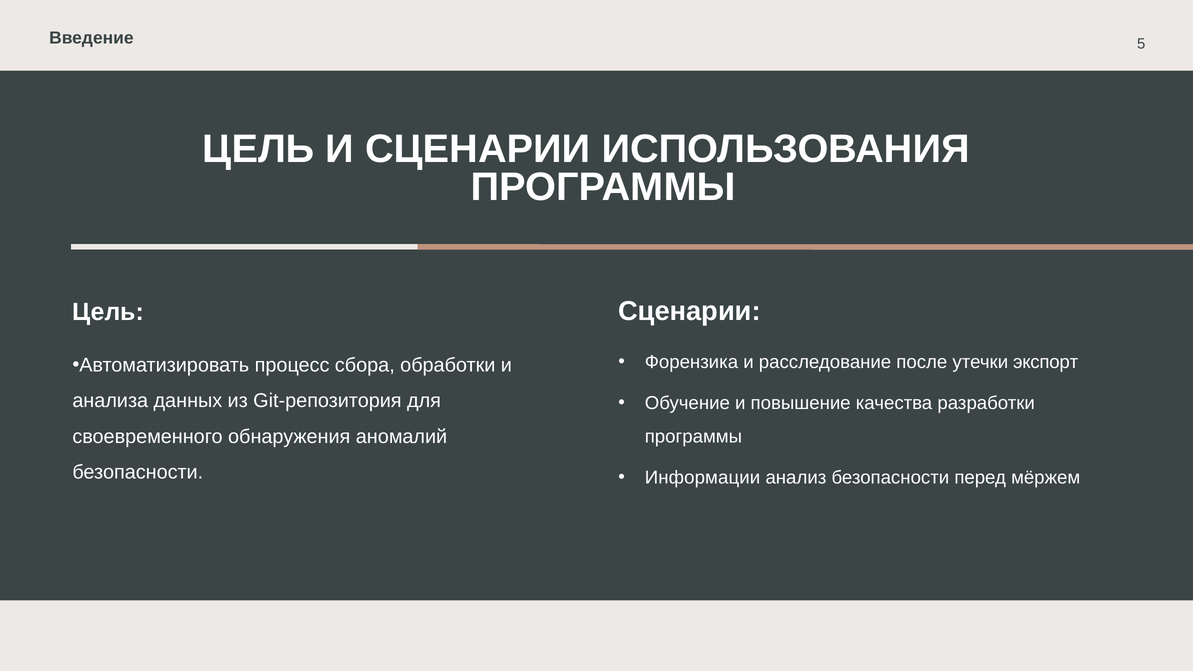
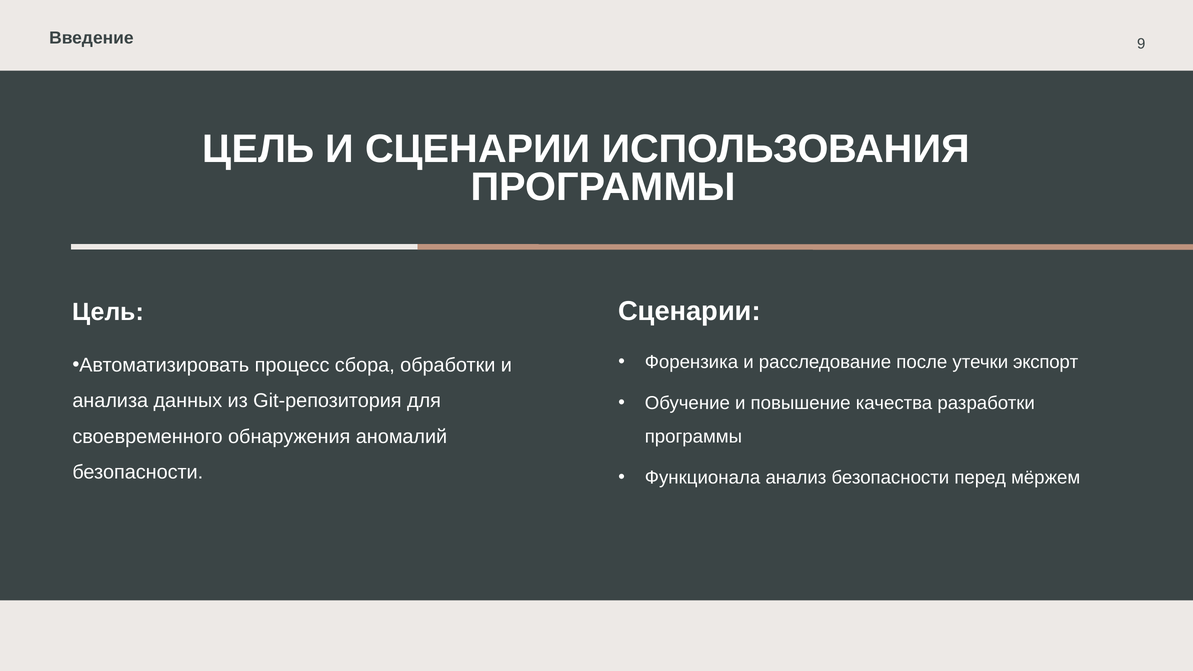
5: 5 -> 9
Информации: Информации -> Функционала
